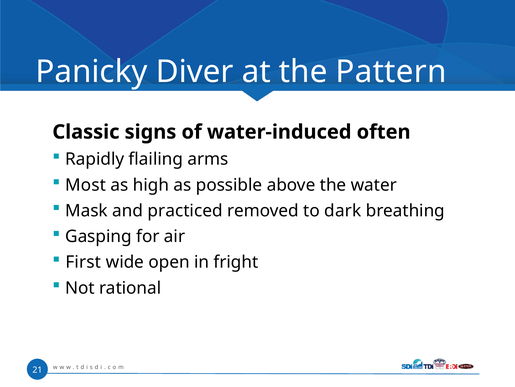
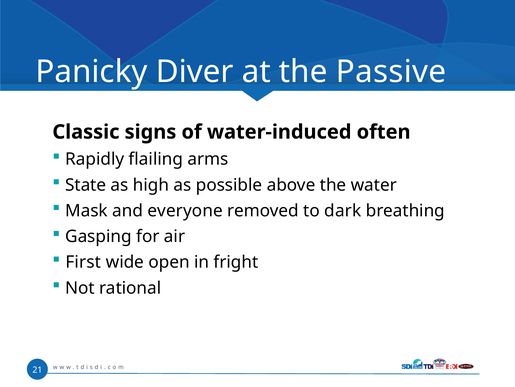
Pattern: Pattern -> Passive
Most: Most -> State
practiced: practiced -> everyone
